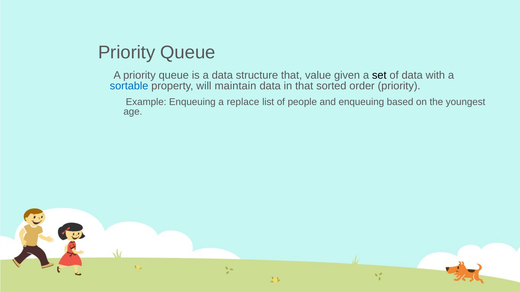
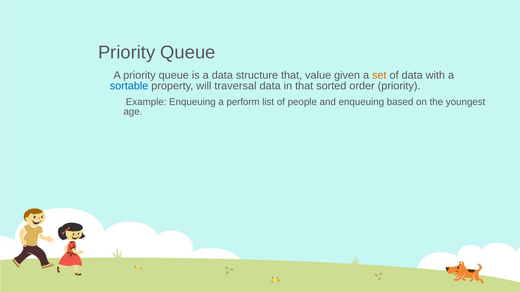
set colour: black -> orange
maintain: maintain -> traversal
replace: replace -> perform
